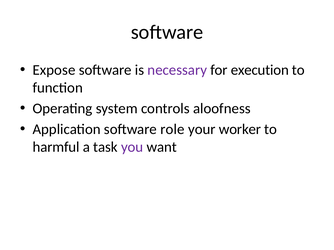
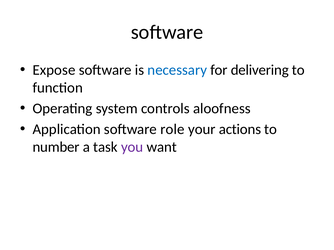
necessary colour: purple -> blue
execution: execution -> delivering
worker: worker -> actions
harmful: harmful -> number
